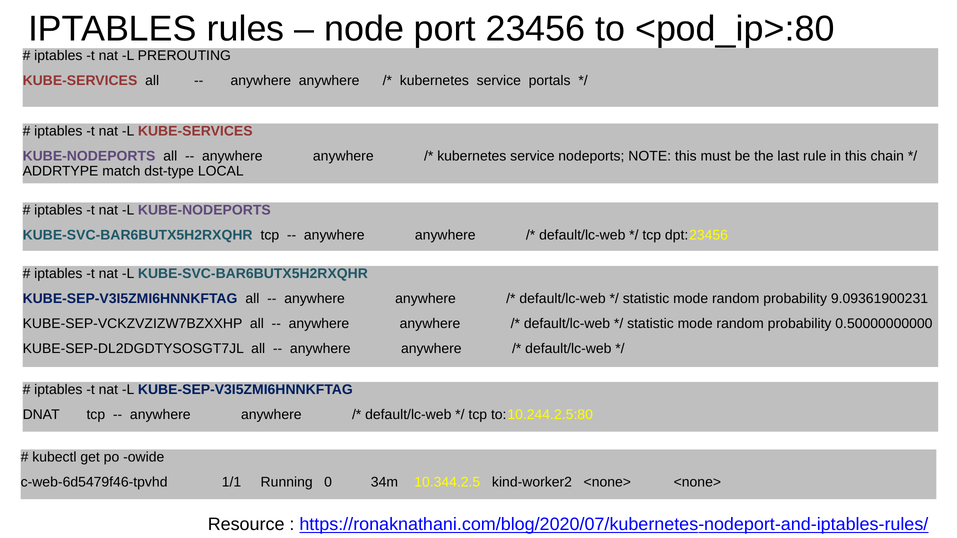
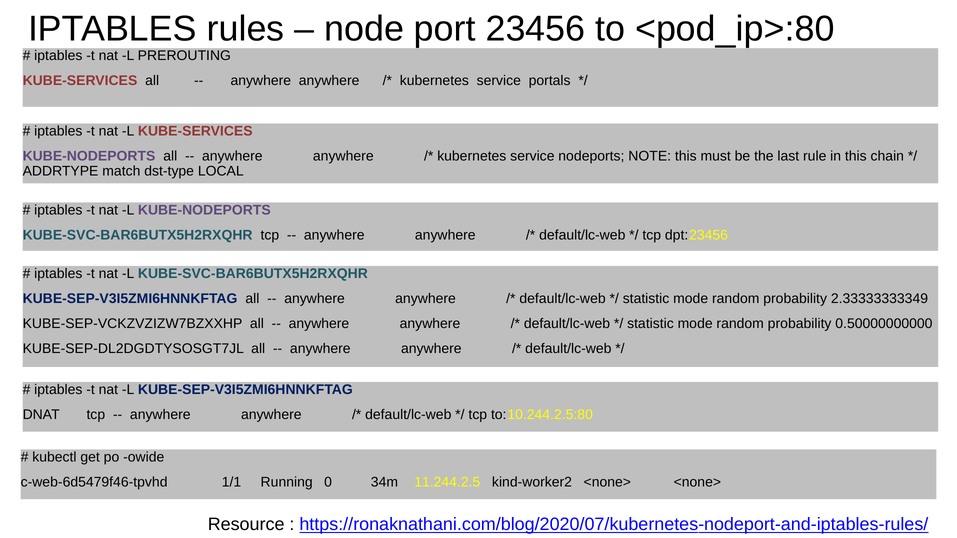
9.09361900231: 9.09361900231 -> 2.33333333349
10.344.2.5: 10.344.2.5 -> 11.244.2.5
